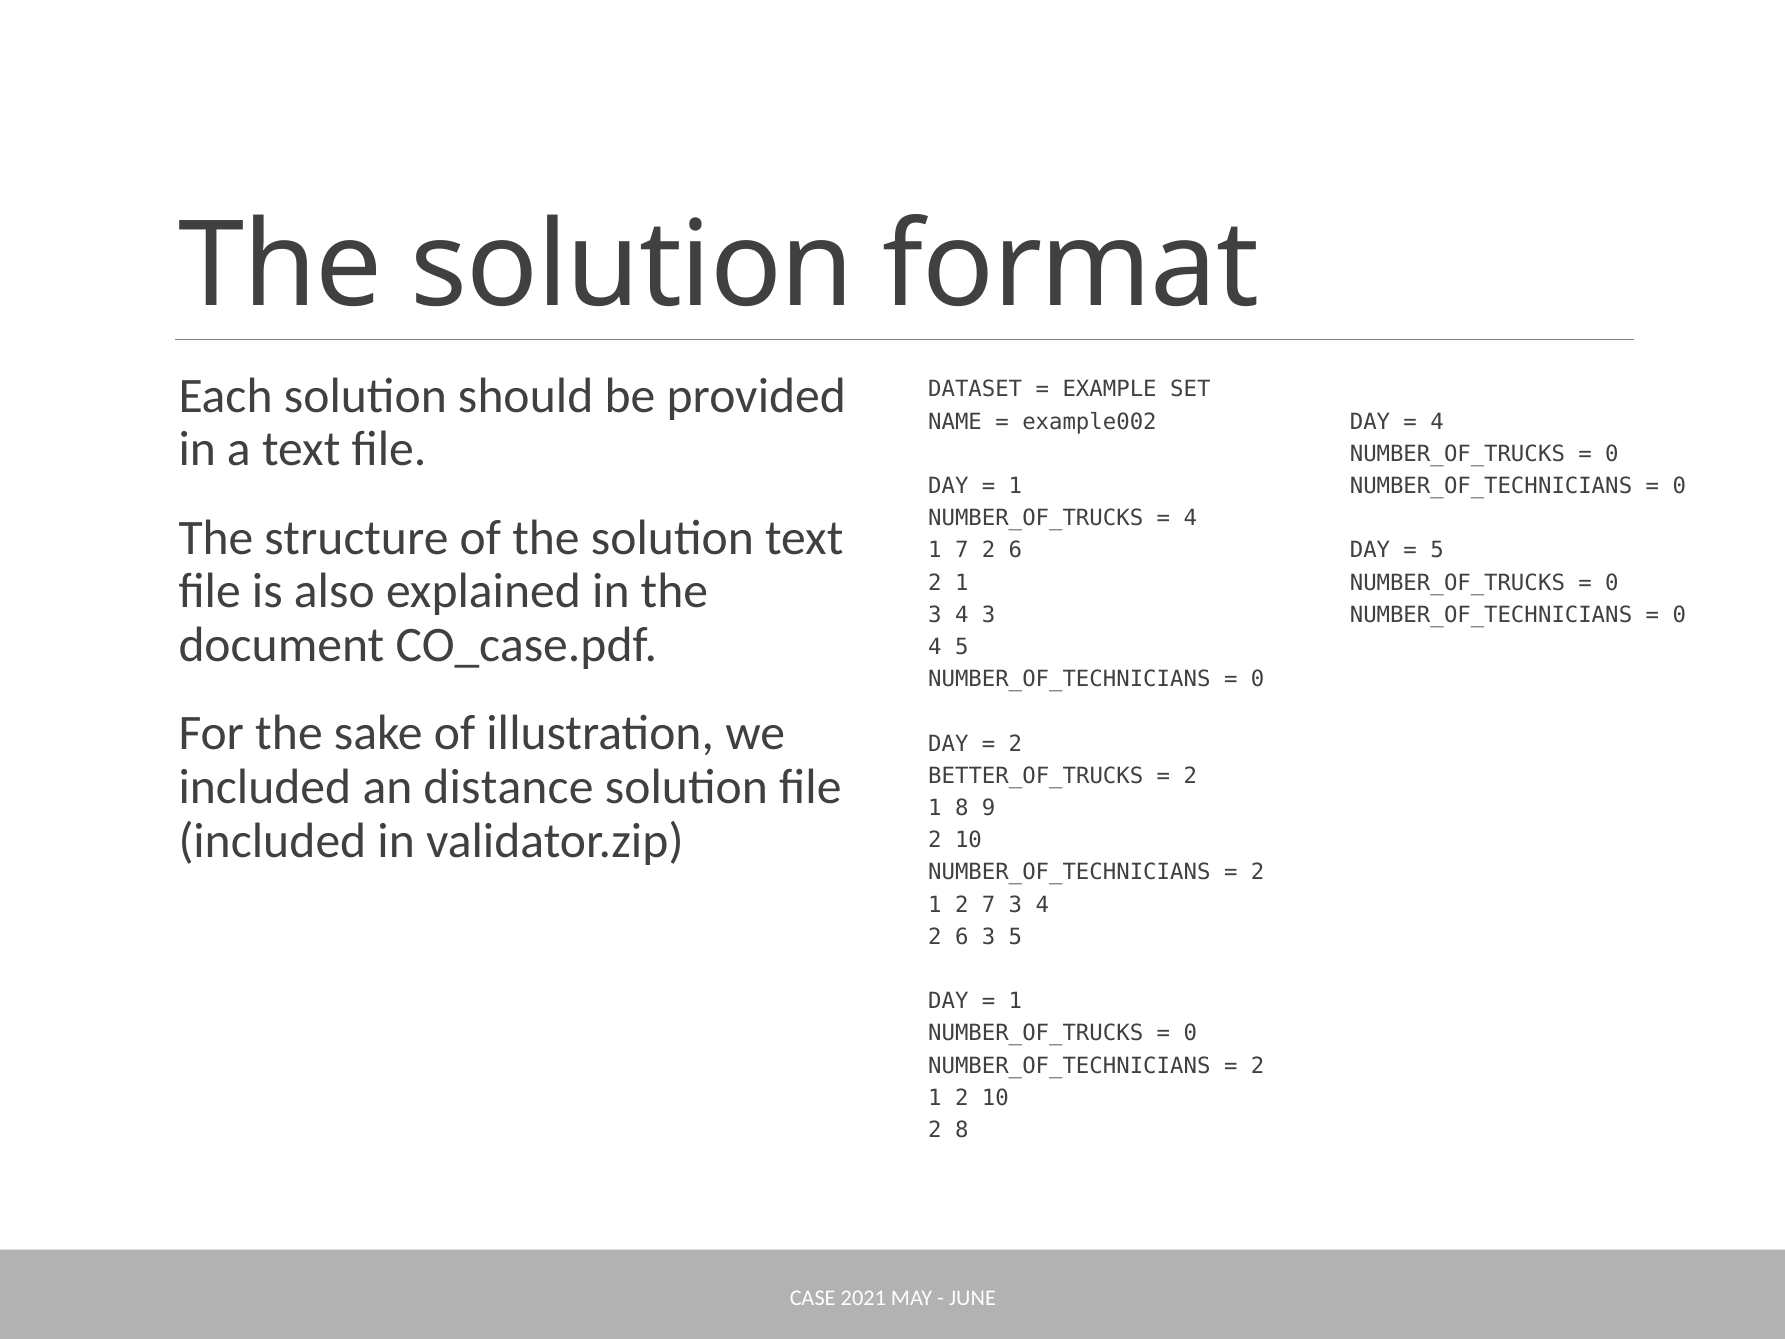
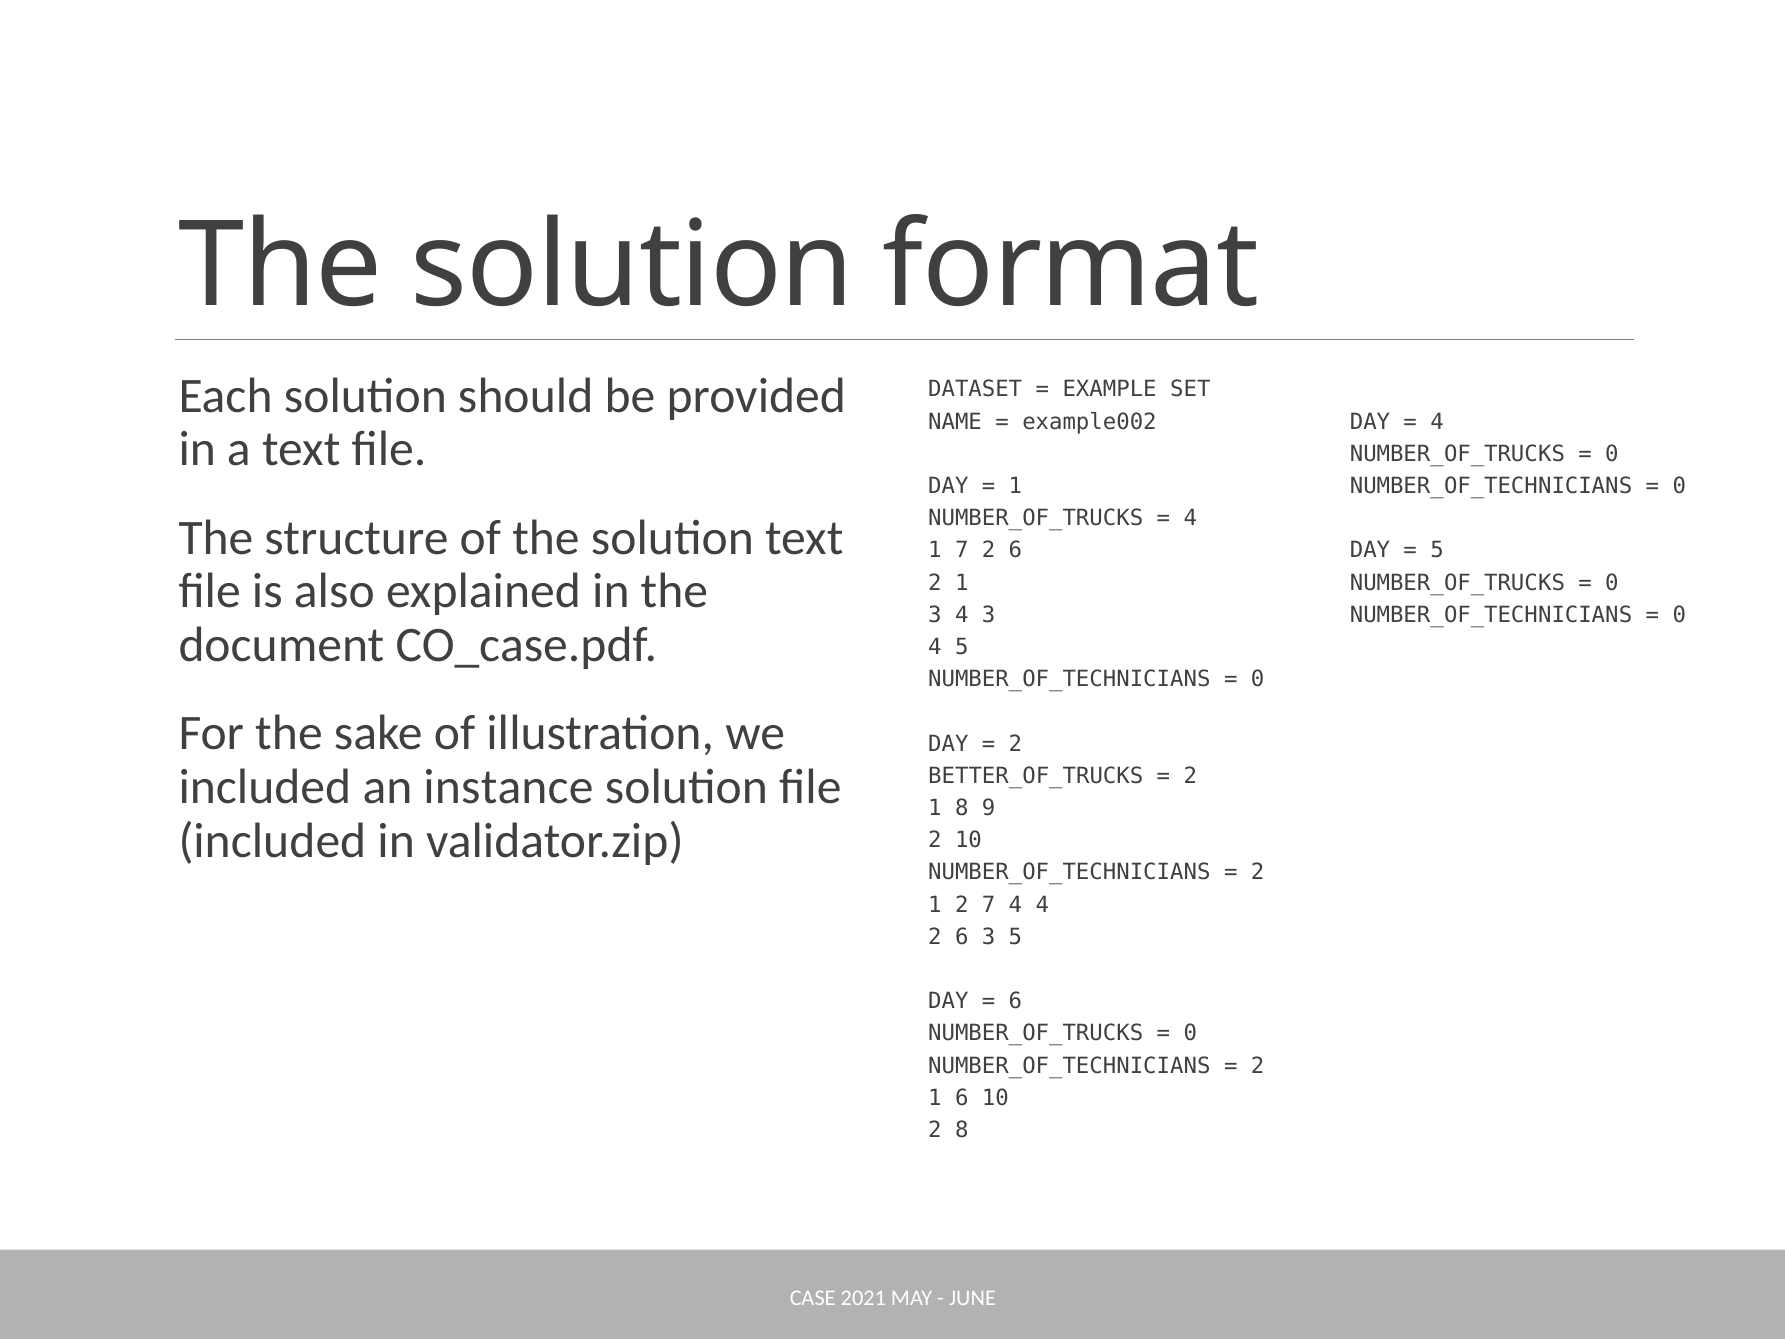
distance: distance -> instance
7 3: 3 -> 4
1 at (1015, 1001): 1 -> 6
2 at (962, 1098): 2 -> 6
